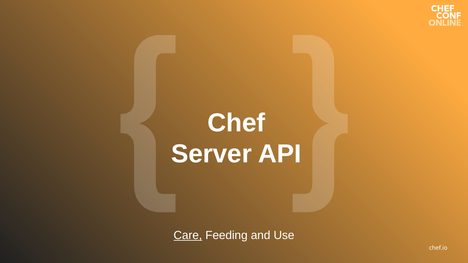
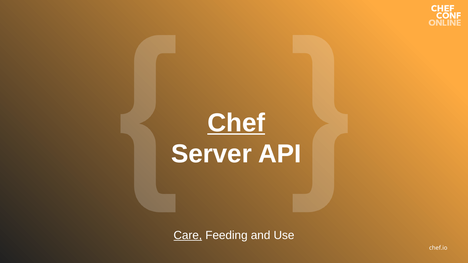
Chef underline: none -> present
